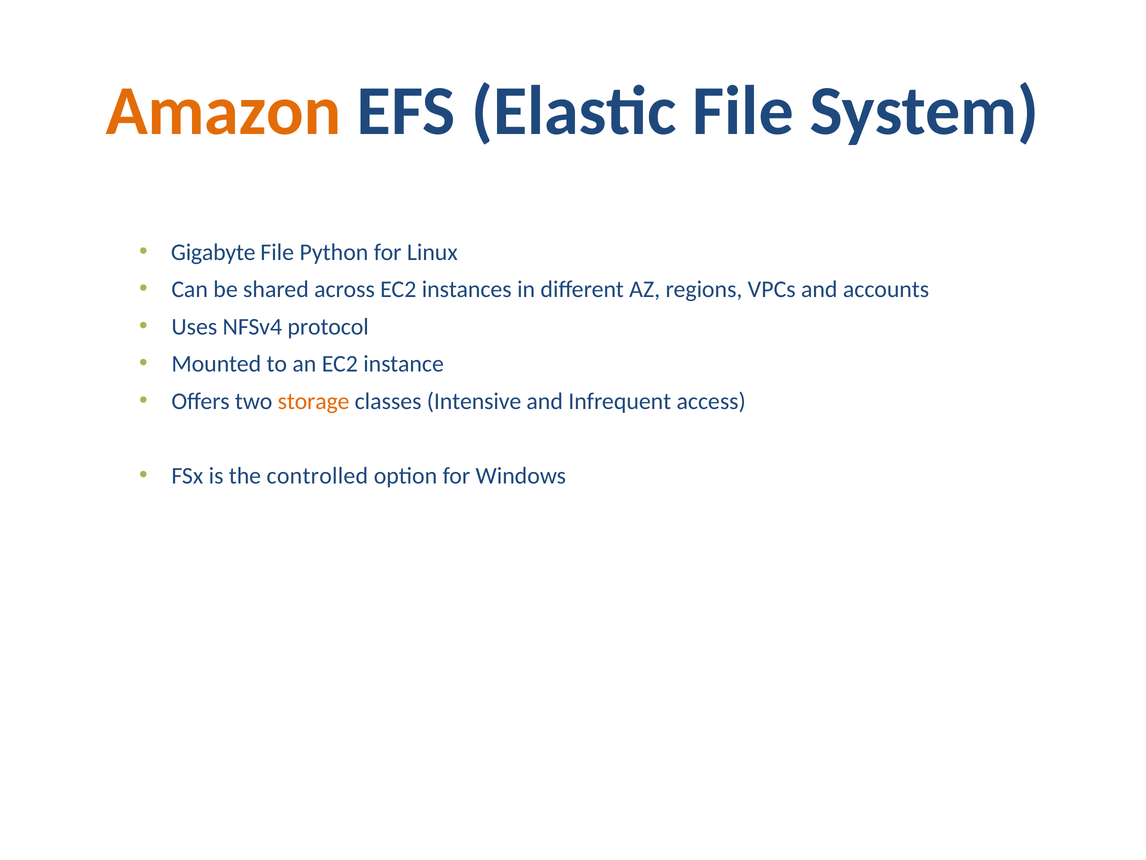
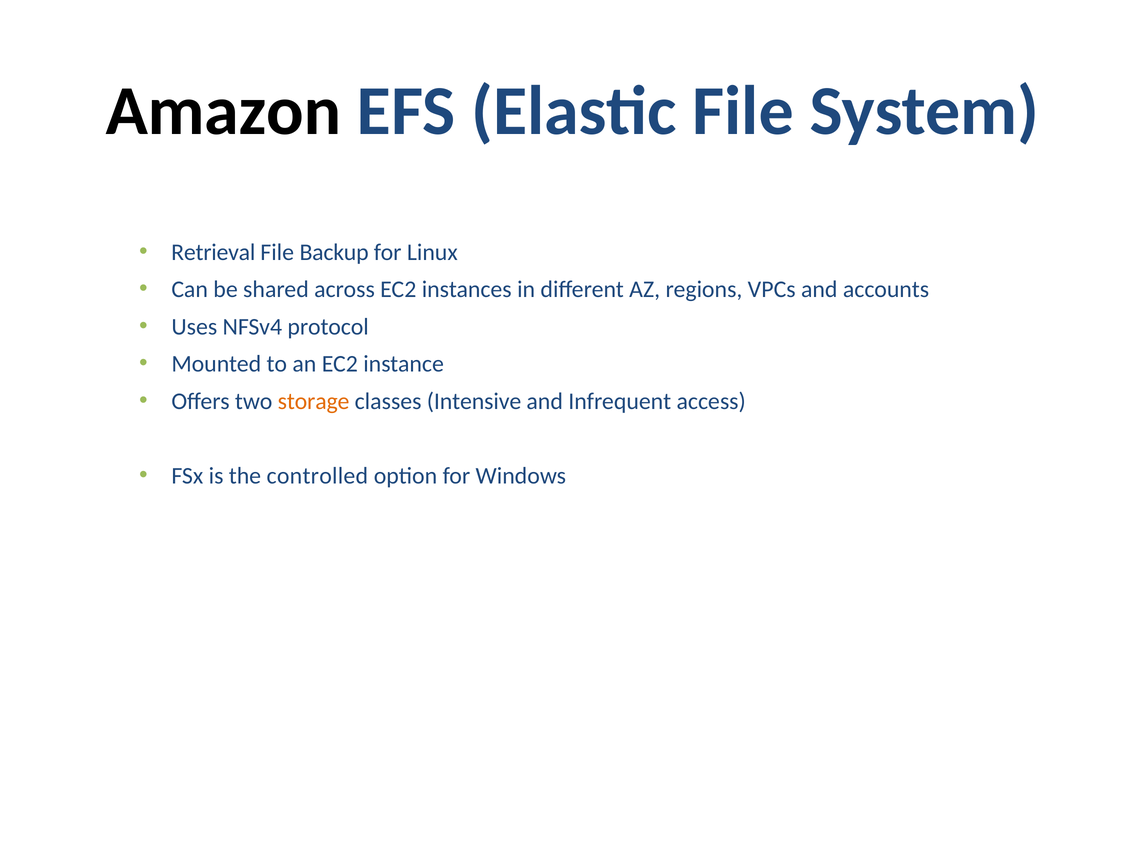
Amazon colour: orange -> black
Gigabyte: Gigabyte -> Retrieval
Python: Python -> Backup
